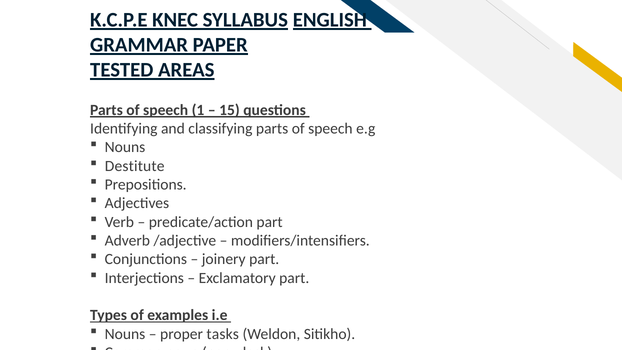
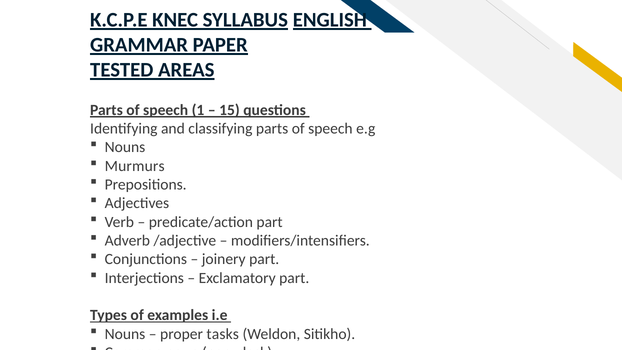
Destitute: Destitute -> Murmurs
